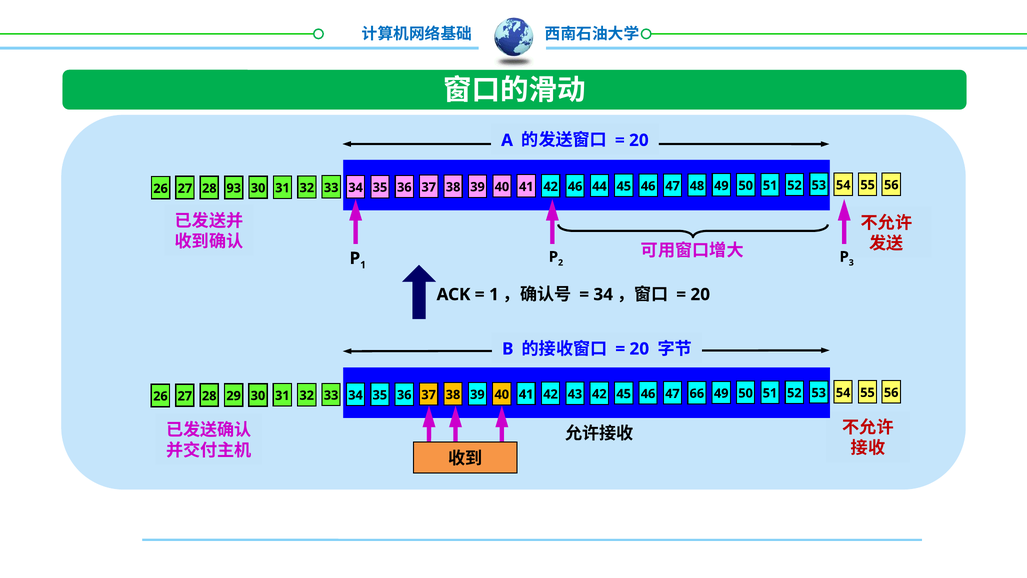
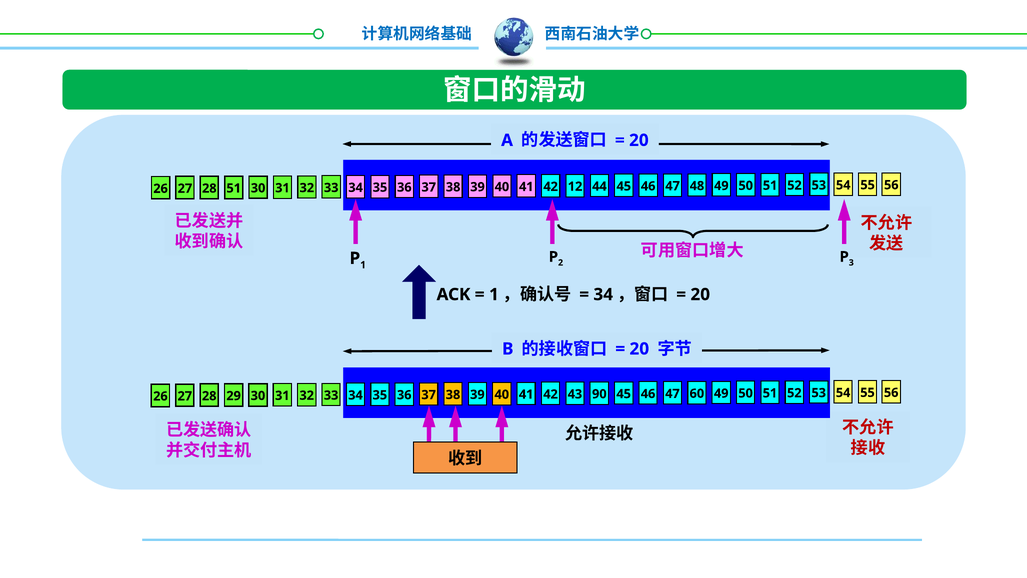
28 93: 93 -> 51
42 46: 46 -> 12
43 42: 42 -> 90
66: 66 -> 60
